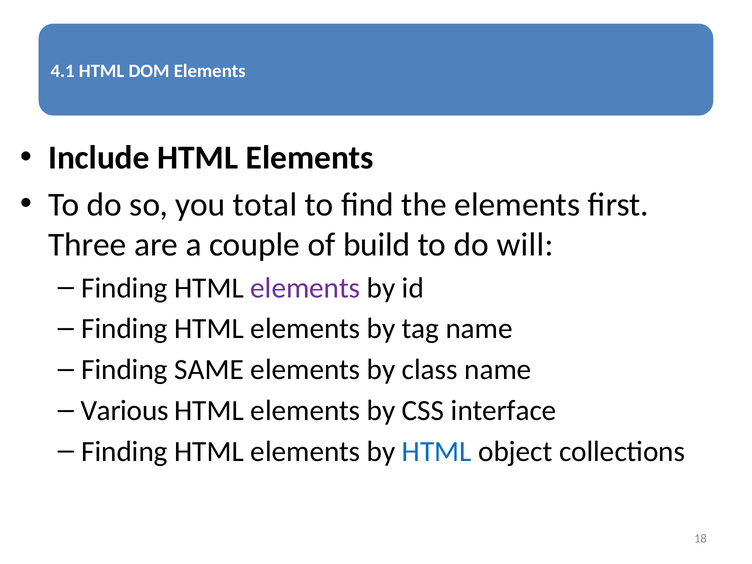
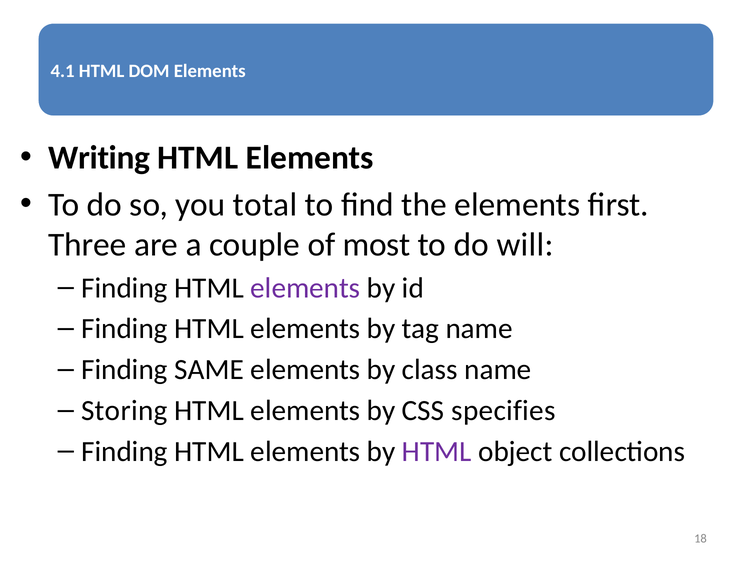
Include: Include -> Writing
build: build -> most
Various: Various -> Storing
interface: interface -> specifies
HTML at (437, 451) colour: blue -> purple
